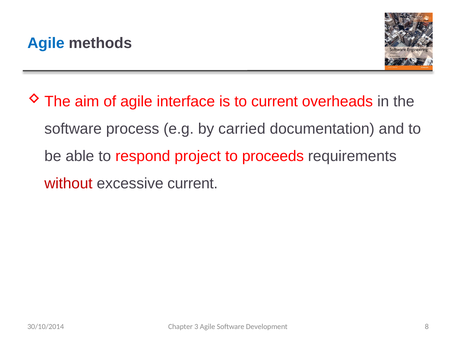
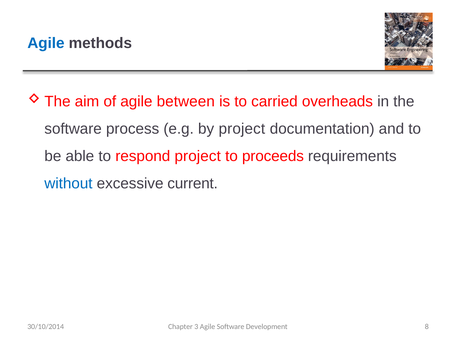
interface: interface -> between
to current: current -> carried
by carried: carried -> project
without colour: red -> blue
